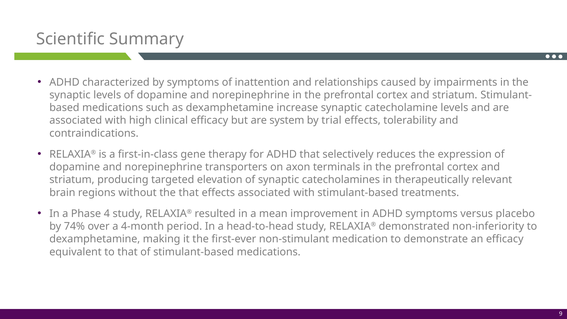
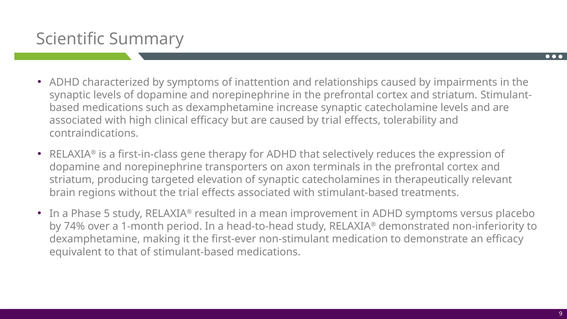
are system: system -> caused
the that: that -> trial
4: 4 -> 5
4-month: 4-month -> 1-month
